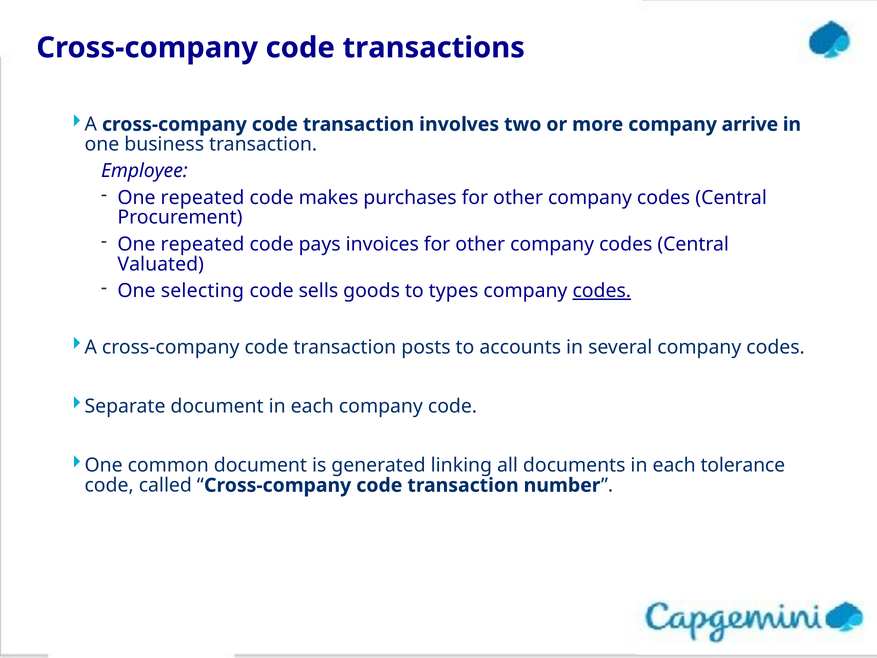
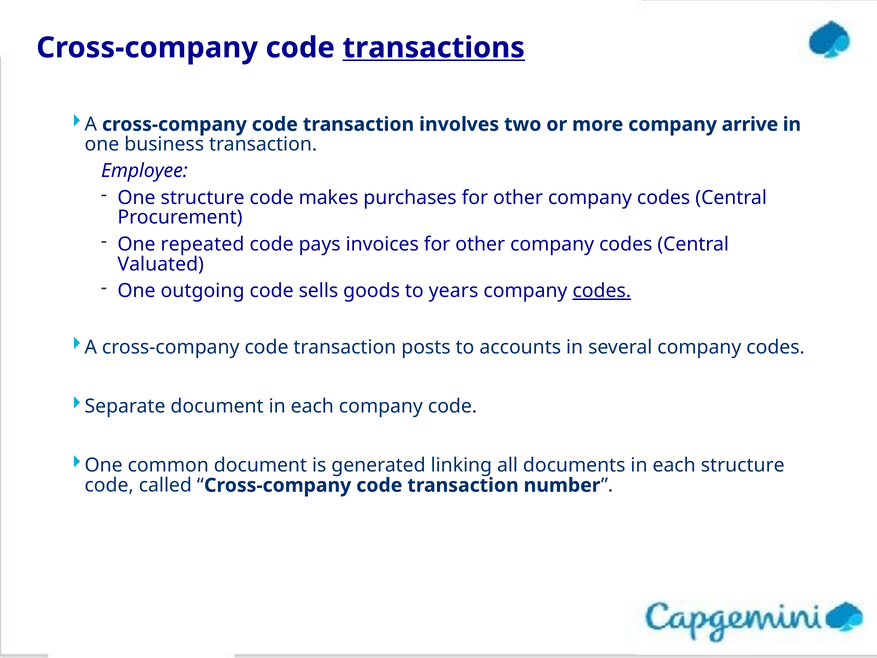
transactions underline: none -> present
repeated at (202, 198): repeated -> structure
selecting: selecting -> outgoing
types: types -> years
each tolerance: tolerance -> structure
